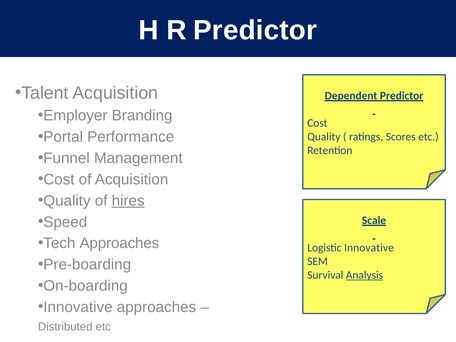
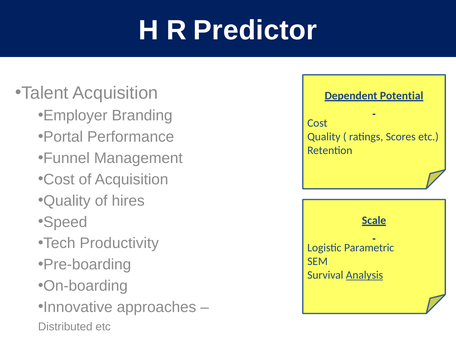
Dependent Predictor: Predictor -> Potential
hires underline: present -> none
Tech Approaches: Approaches -> Productivity
Logistic Innovative: Innovative -> Parametric
